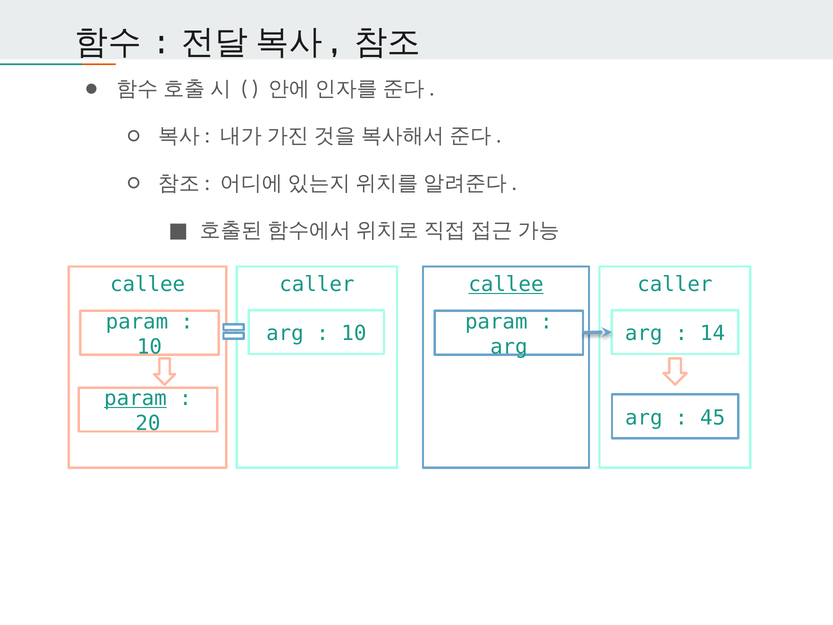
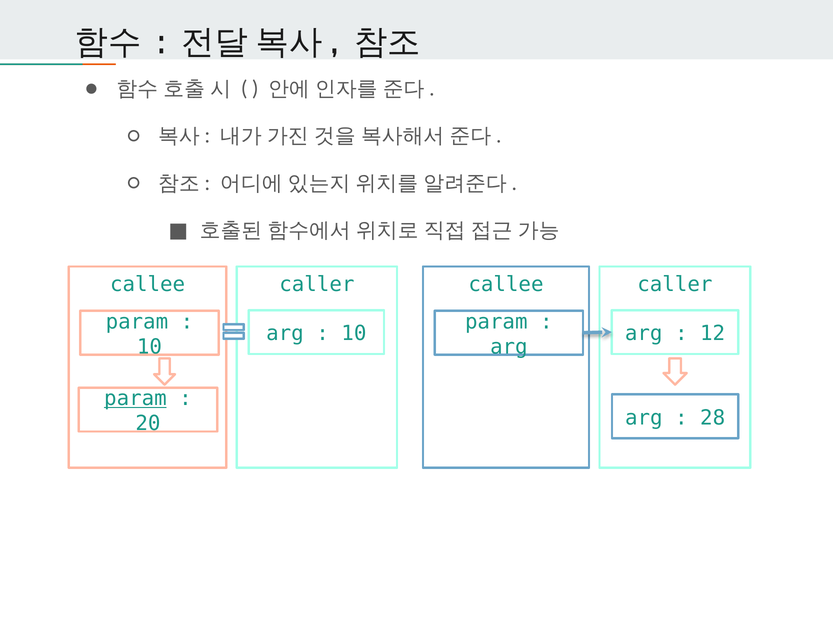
callee at (506, 284) underline: present -> none
14: 14 -> 12
45: 45 -> 28
